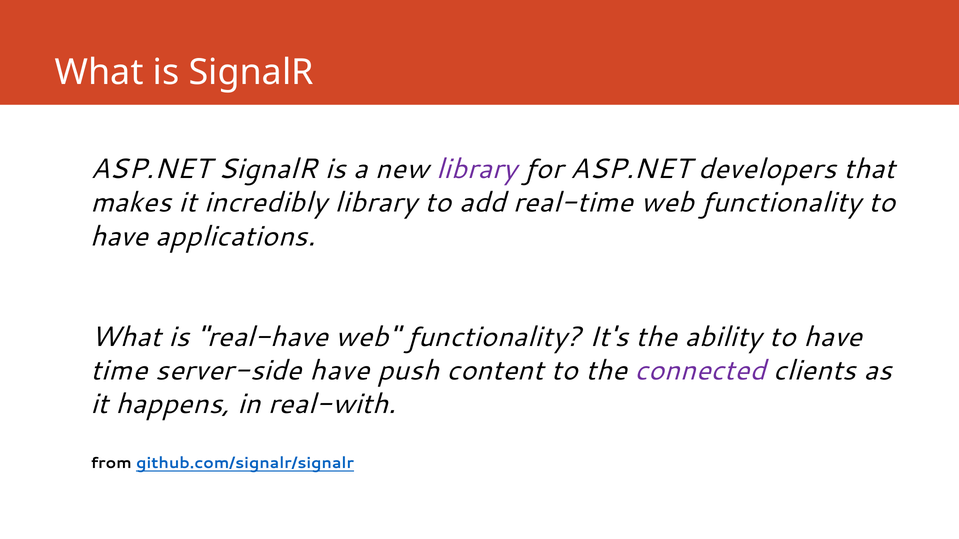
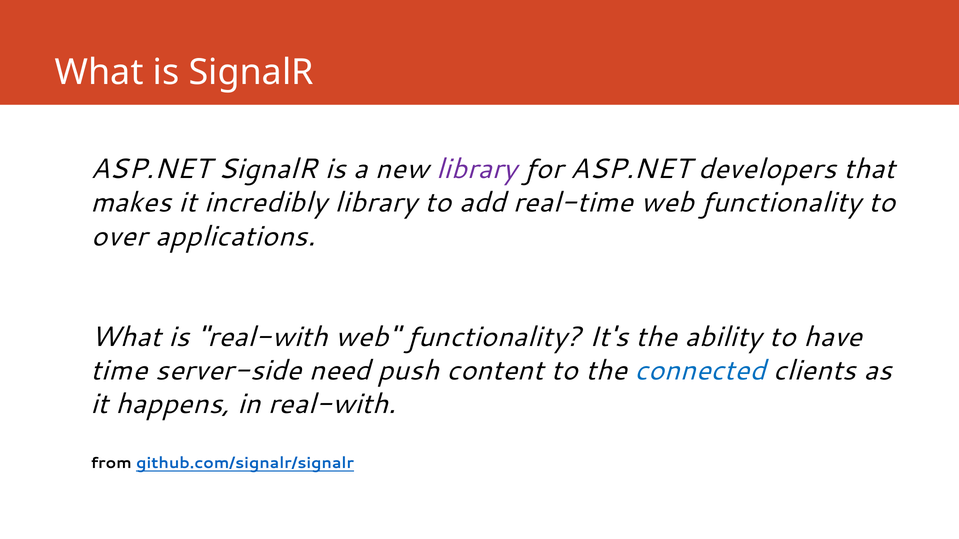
have at (119, 237): have -> over
is real-have: real-have -> real-with
server-side have: have -> need
connected colour: purple -> blue
